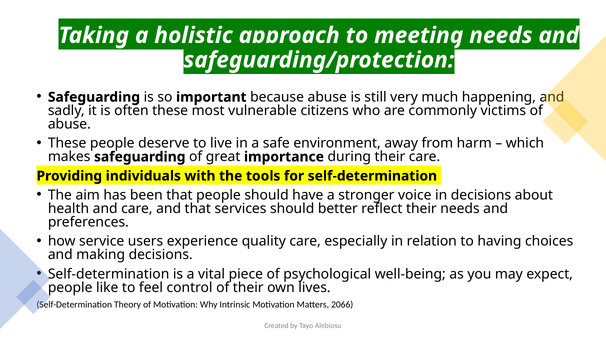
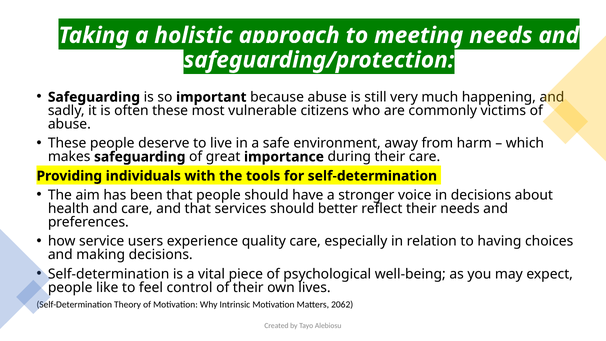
2066: 2066 -> 2062
